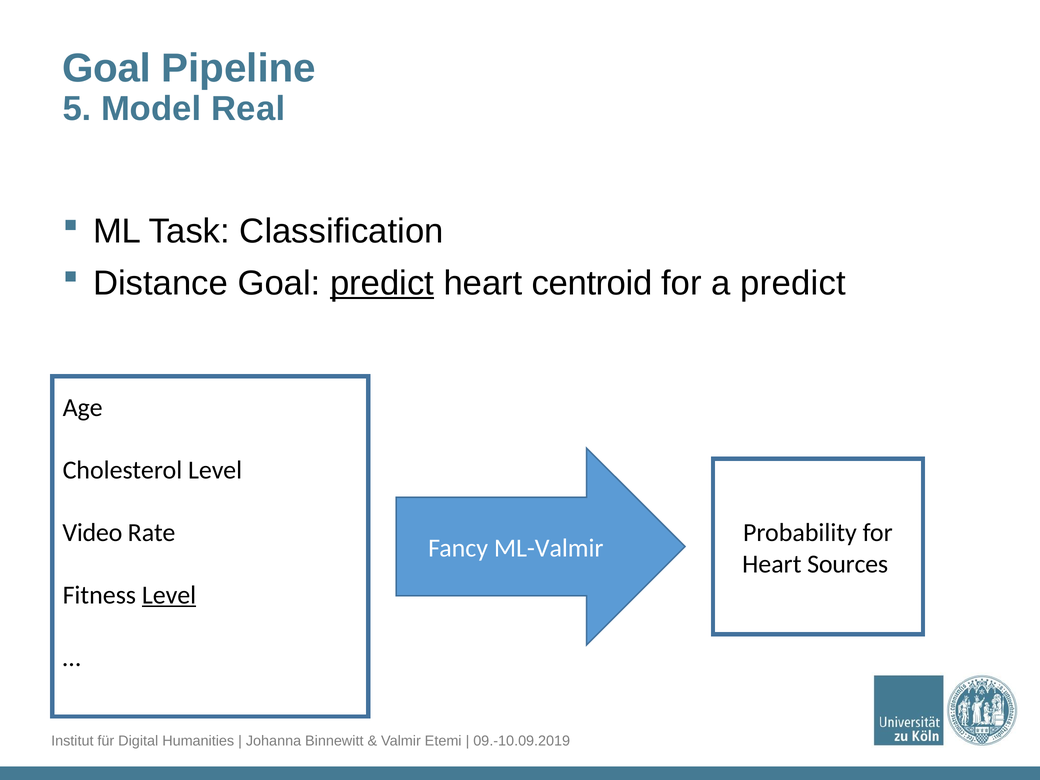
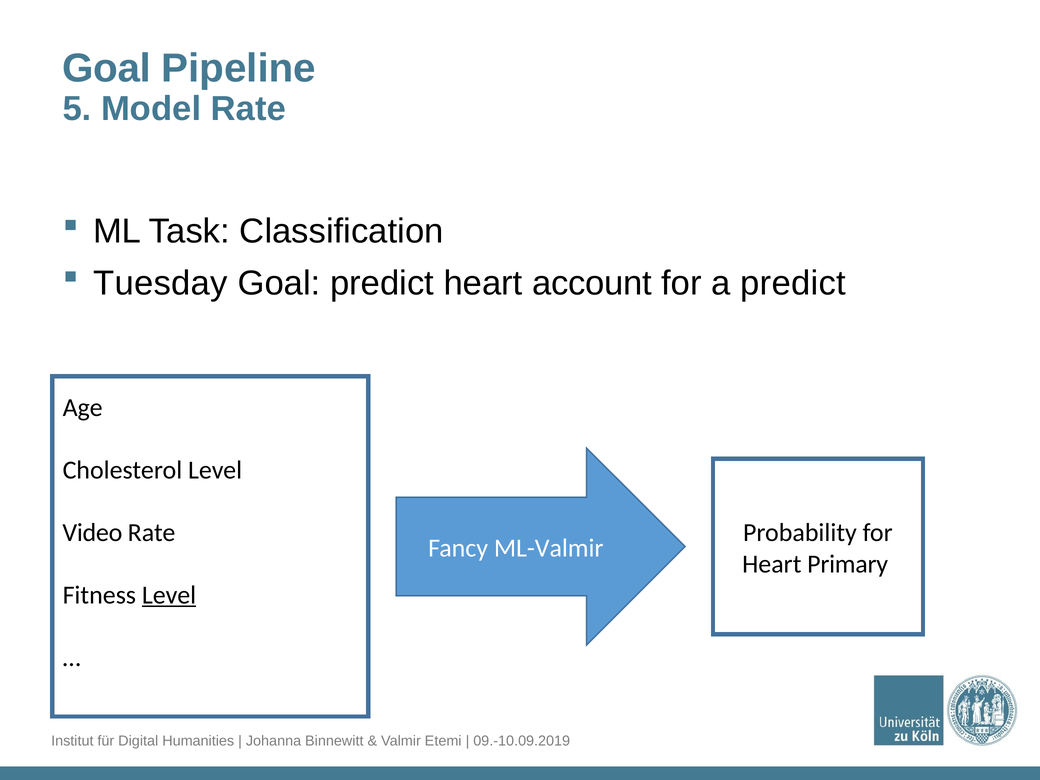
Model Real: Real -> Rate
Distance: Distance -> Tuesday
predict at (382, 283) underline: present -> none
centroid: centroid -> account
Sources: Sources -> Primary
